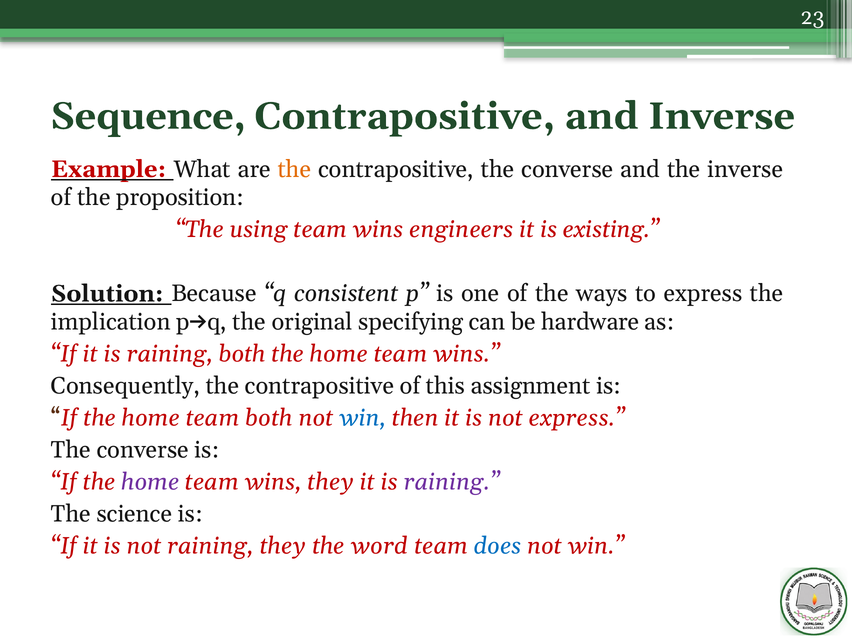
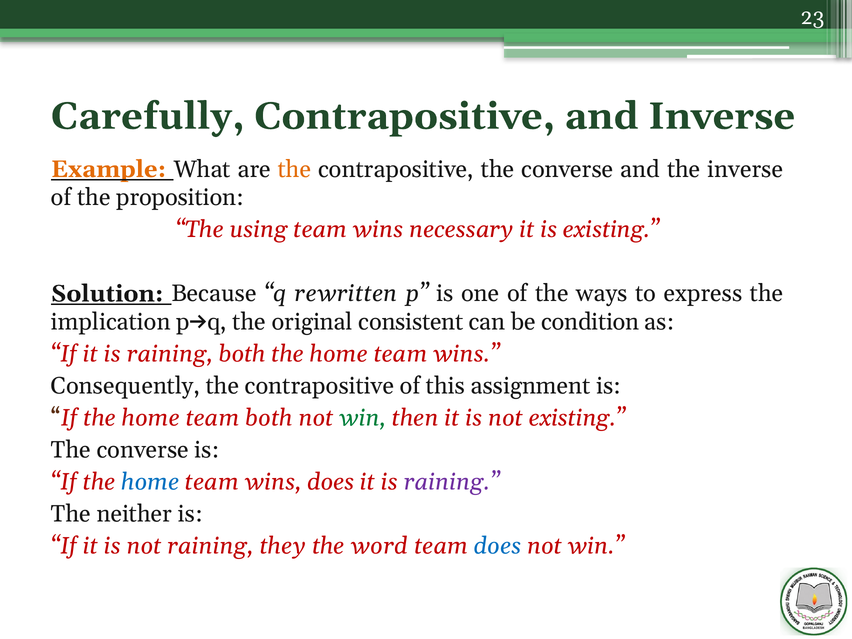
Sequence: Sequence -> Carefully
Example colour: red -> orange
engineers: engineers -> necessary
consistent: consistent -> rewritten
specifying: specifying -> consistent
hardware: hardware -> condition
win at (363, 418) colour: blue -> green
not express: express -> existing
home at (150, 482) colour: purple -> blue
wins they: they -> does
science: science -> neither
